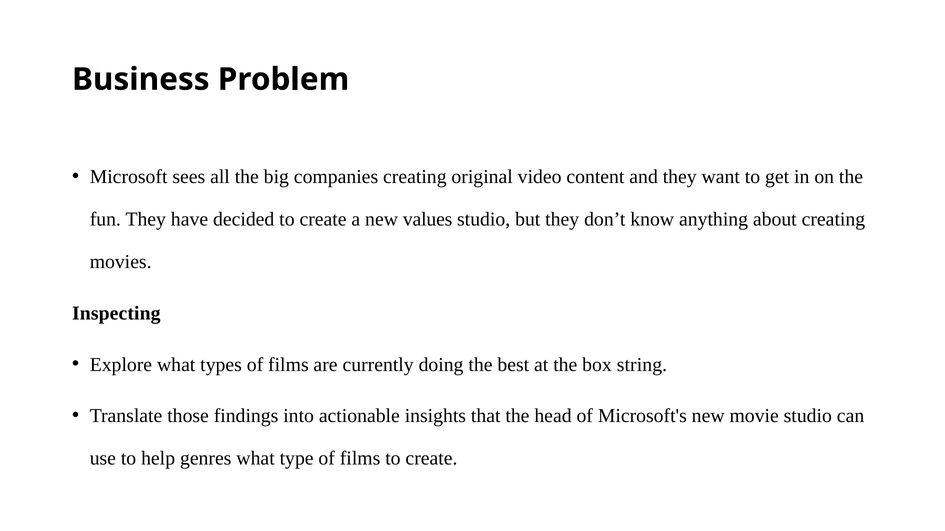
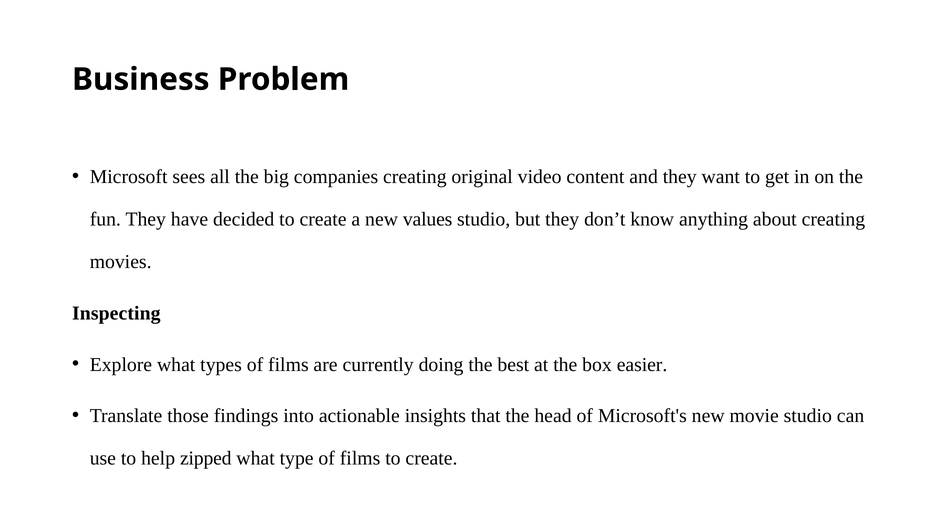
string: string -> easier
genres: genres -> zipped
